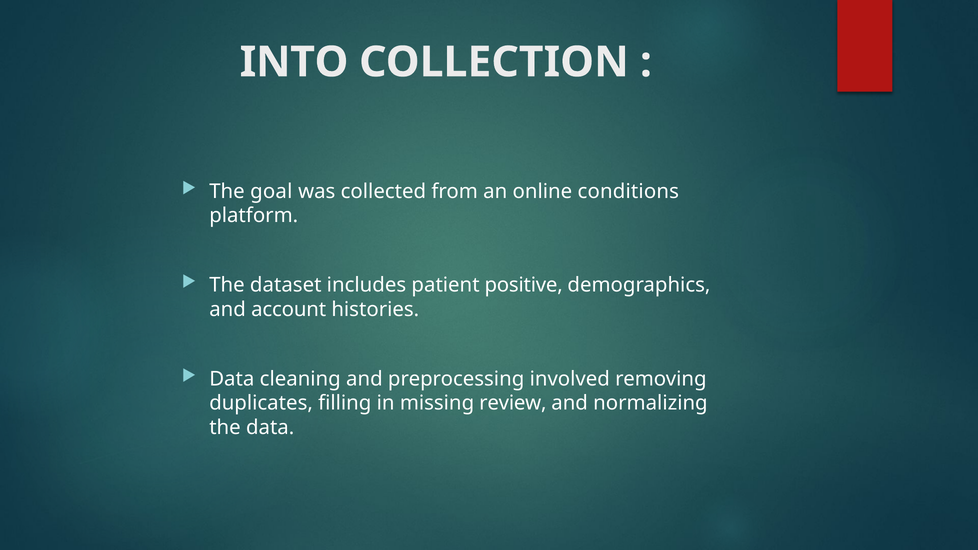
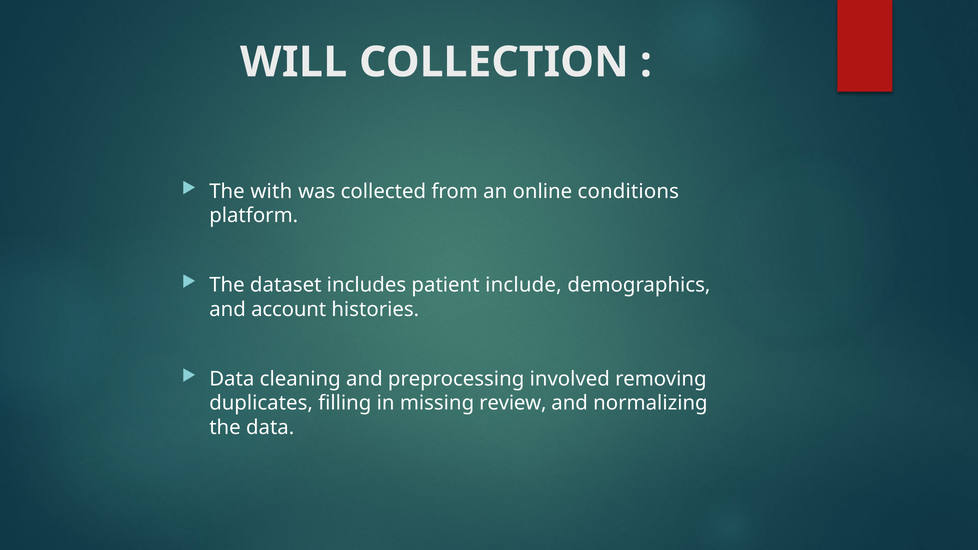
INTO: INTO -> WILL
goal: goal -> with
positive: positive -> include
